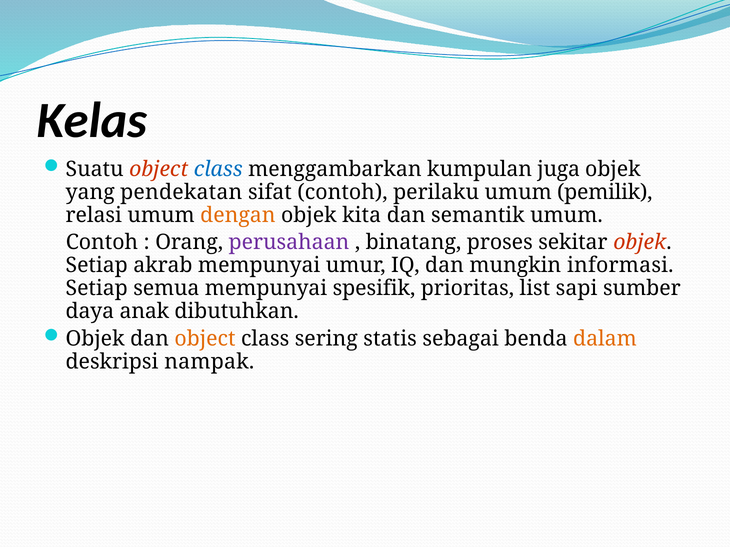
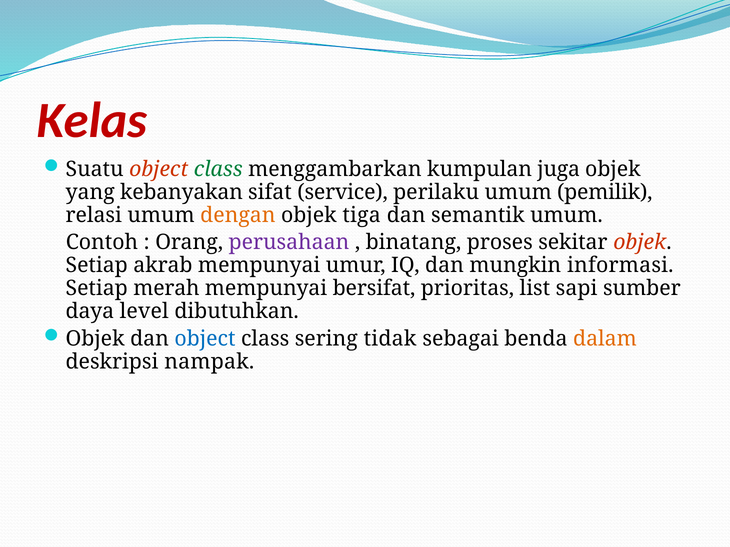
Kelas colour: black -> red
class at (218, 169) colour: blue -> green
pendekatan: pendekatan -> kebanyakan
sifat contoh: contoh -> service
kita: kita -> tiga
semua: semua -> merah
spesifik: spesifik -> bersifat
anak: anak -> level
object at (205, 339) colour: orange -> blue
statis: statis -> tidak
